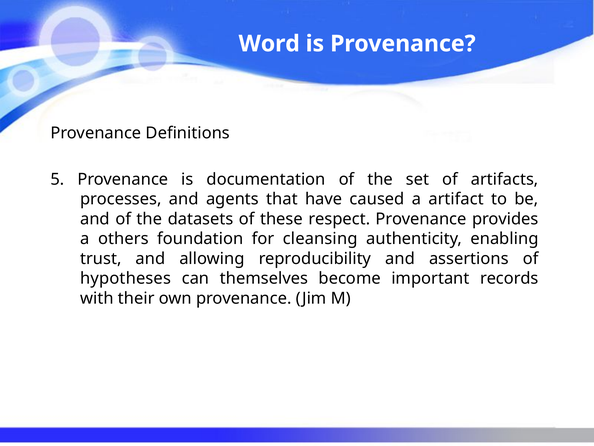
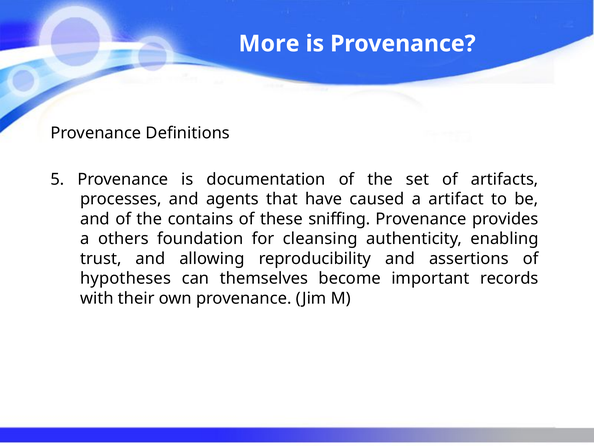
Word: Word -> More
datasets: datasets -> contains
respect: respect -> sniffing
